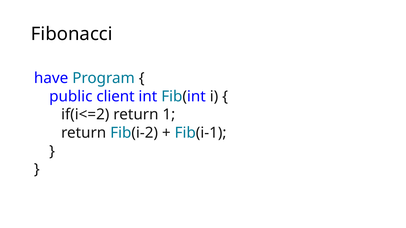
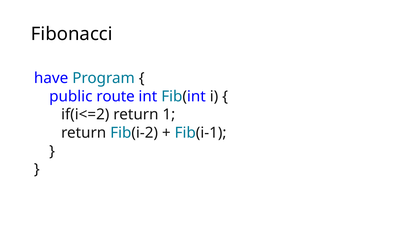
client: client -> route
